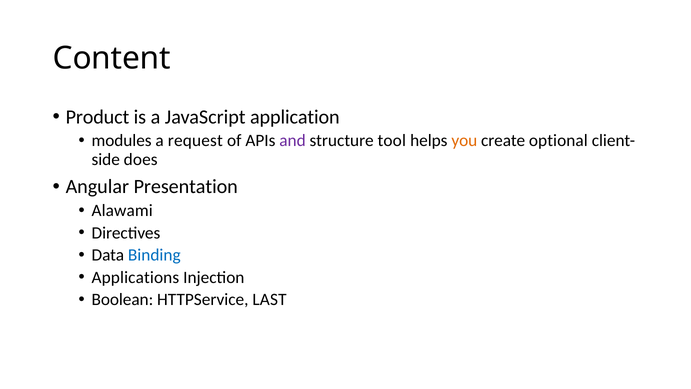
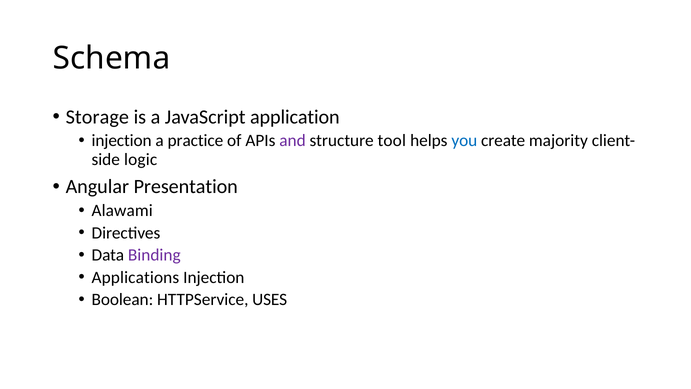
Content: Content -> Schema
Product: Product -> Storage
modules at (122, 141): modules -> injection
request: request -> practice
you colour: orange -> blue
optional: optional -> majority
does: does -> logic
Binding colour: blue -> purple
LAST: LAST -> USES
